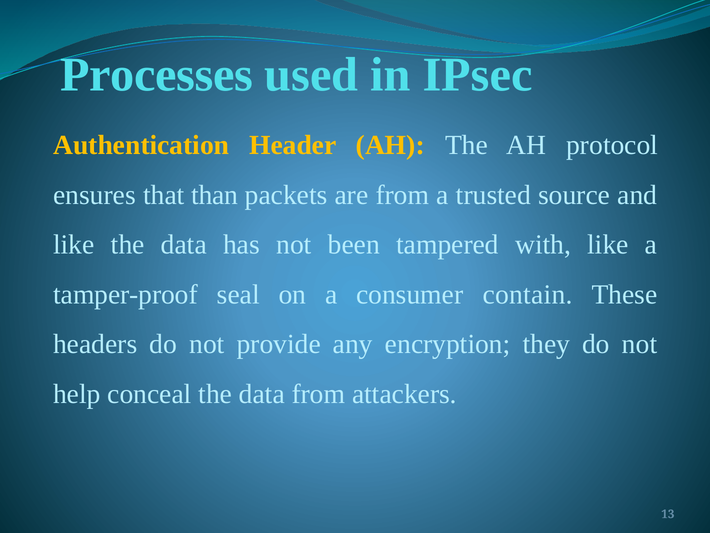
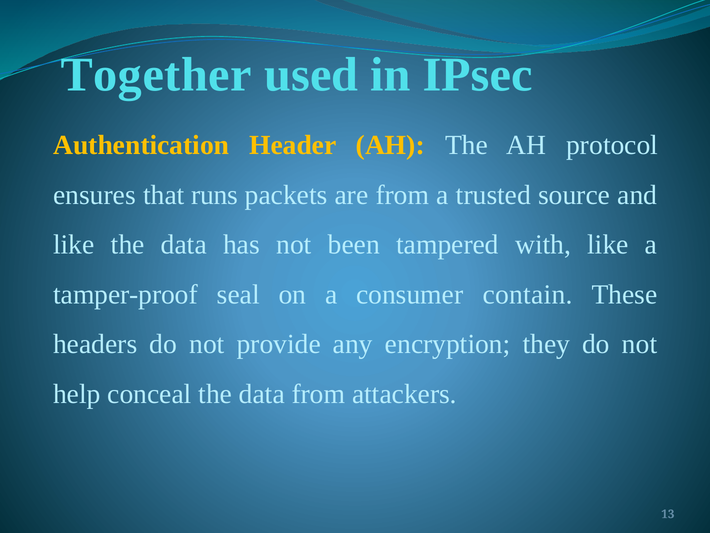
Processes: Processes -> Together
than: than -> runs
